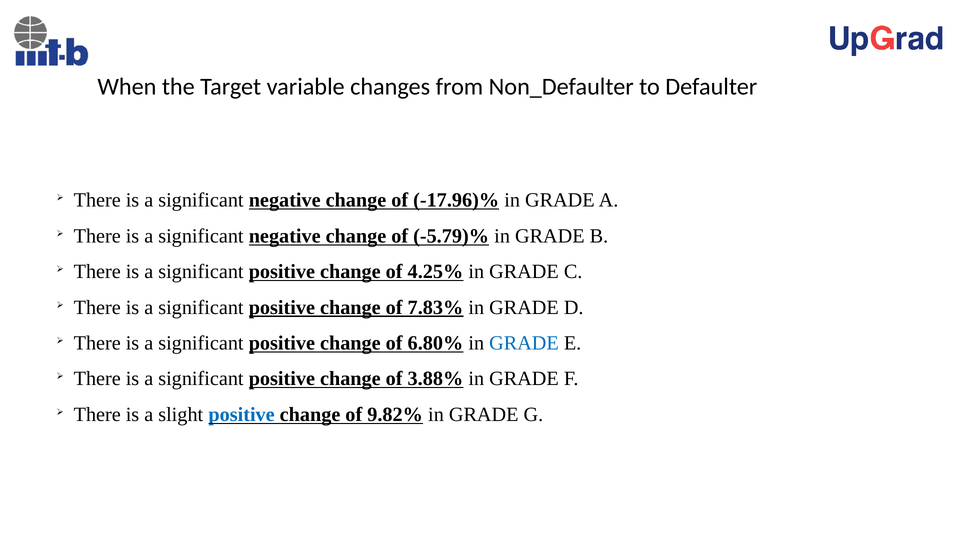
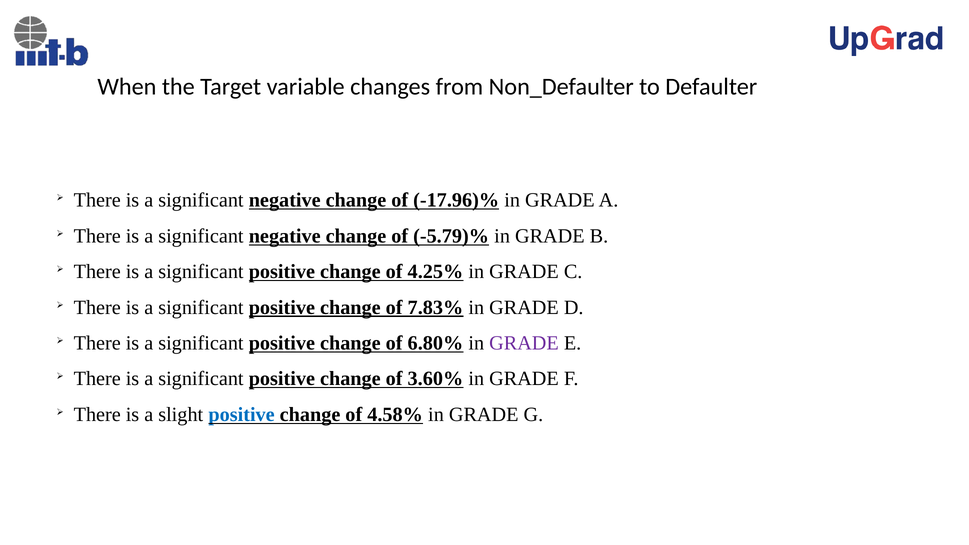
GRADE at (524, 343) colour: blue -> purple
3.88%: 3.88% -> 3.60%
9.82%: 9.82% -> 4.58%
